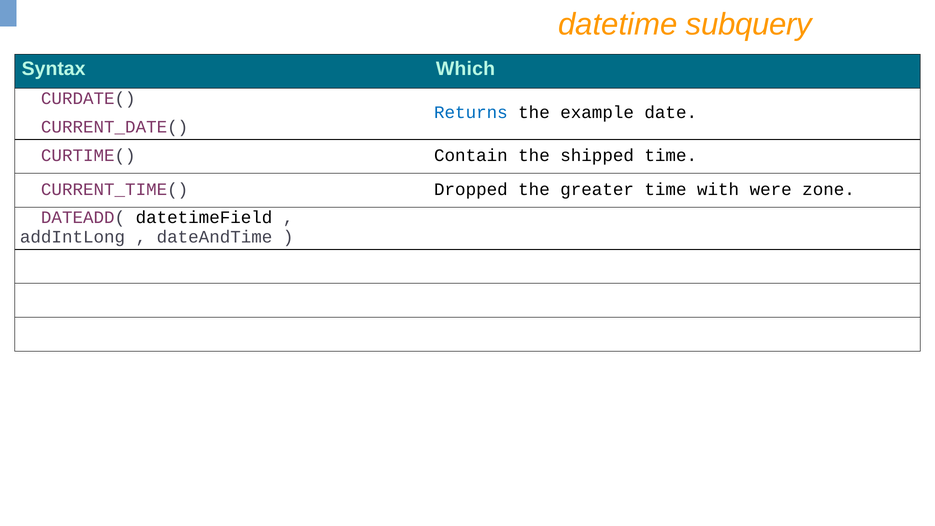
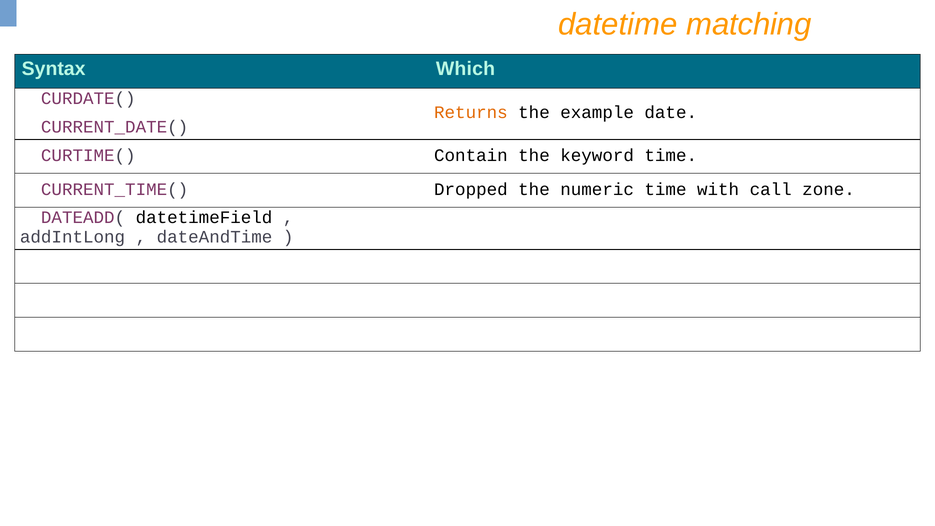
subquery: subquery -> matching
Returns colour: blue -> orange
shipped: shipped -> keyword
greater: greater -> numeric
were: were -> call
